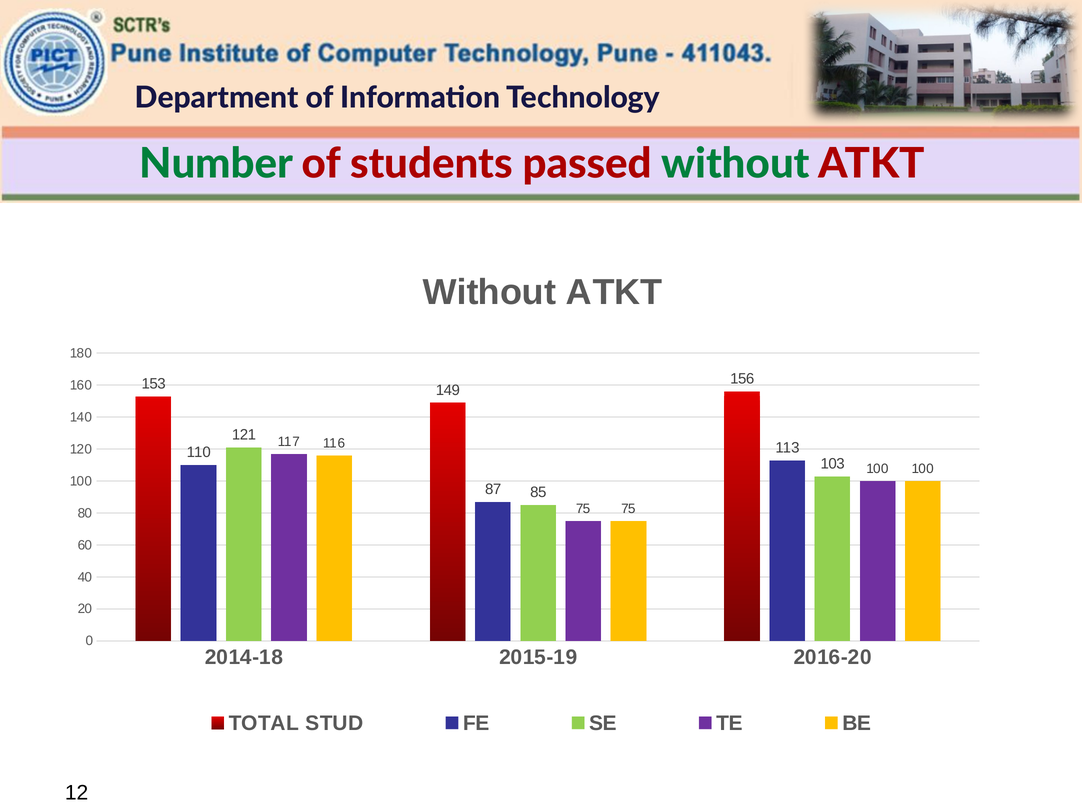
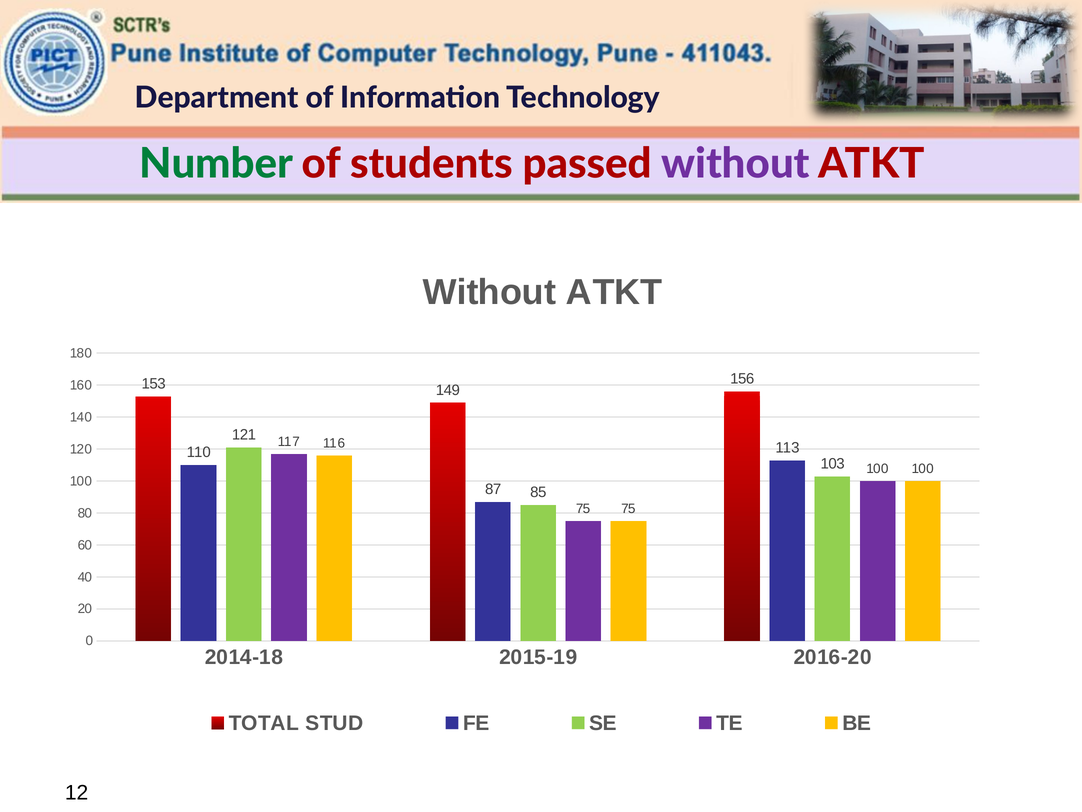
without at (735, 164) colour: green -> purple
